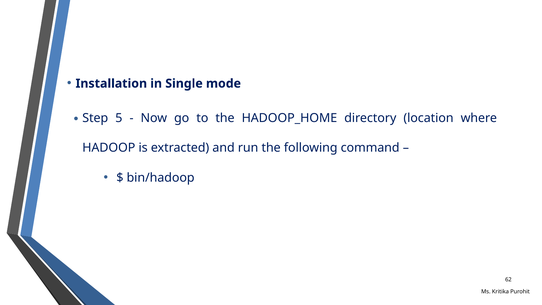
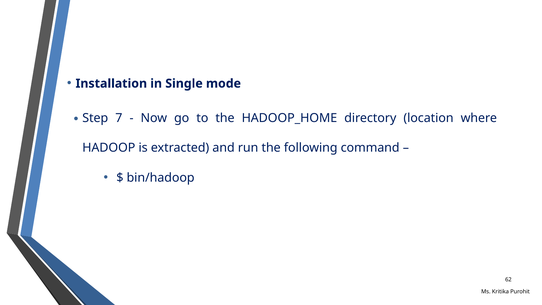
5: 5 -> 7
